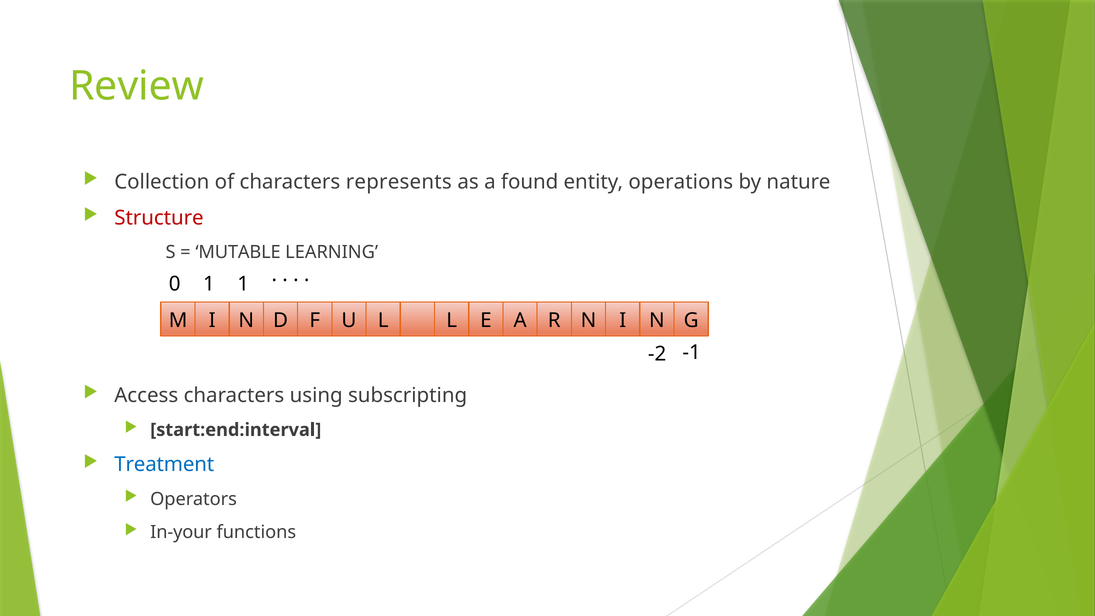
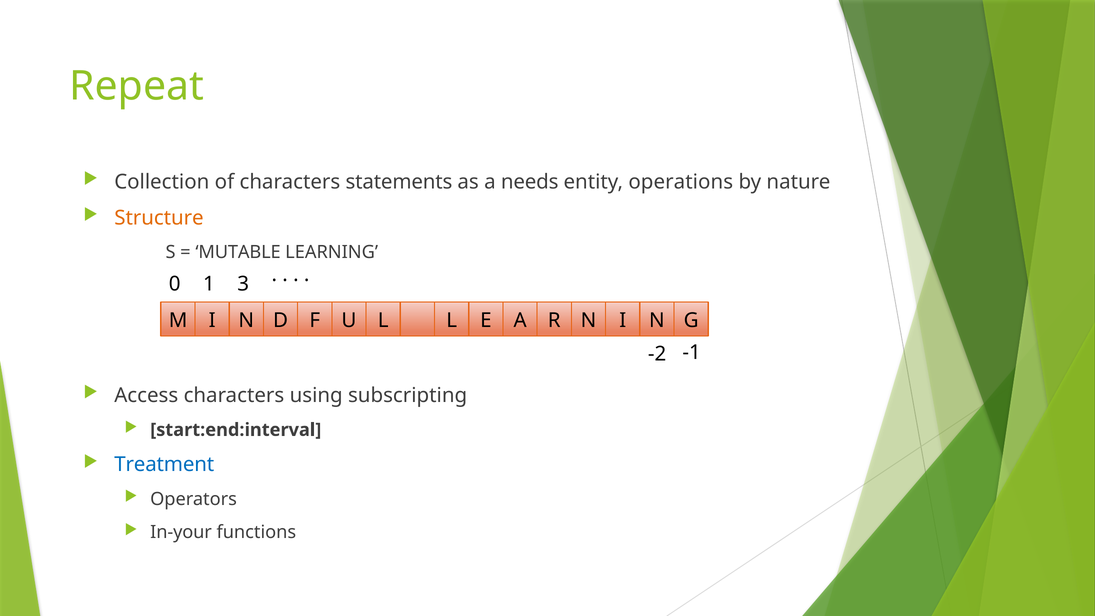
Review: Review -> Repeat
represents: represents -> statements
found: found -> needs
Structure colour: red -> orange
1 1: 1 -> 3
